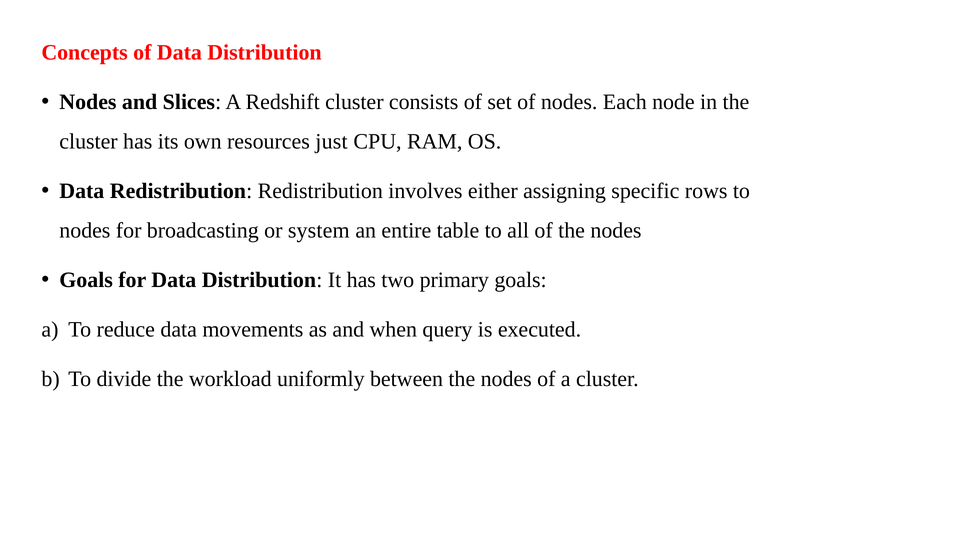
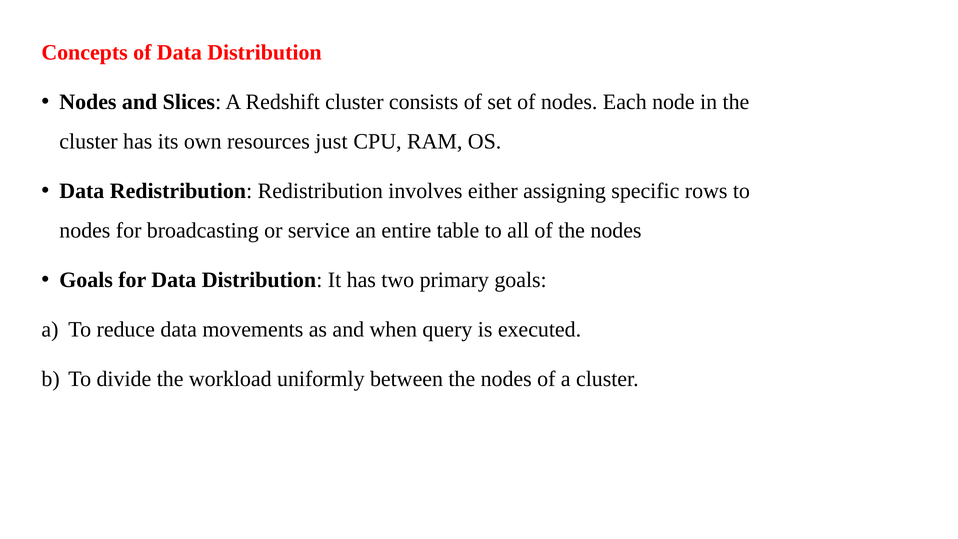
system: system -> service
